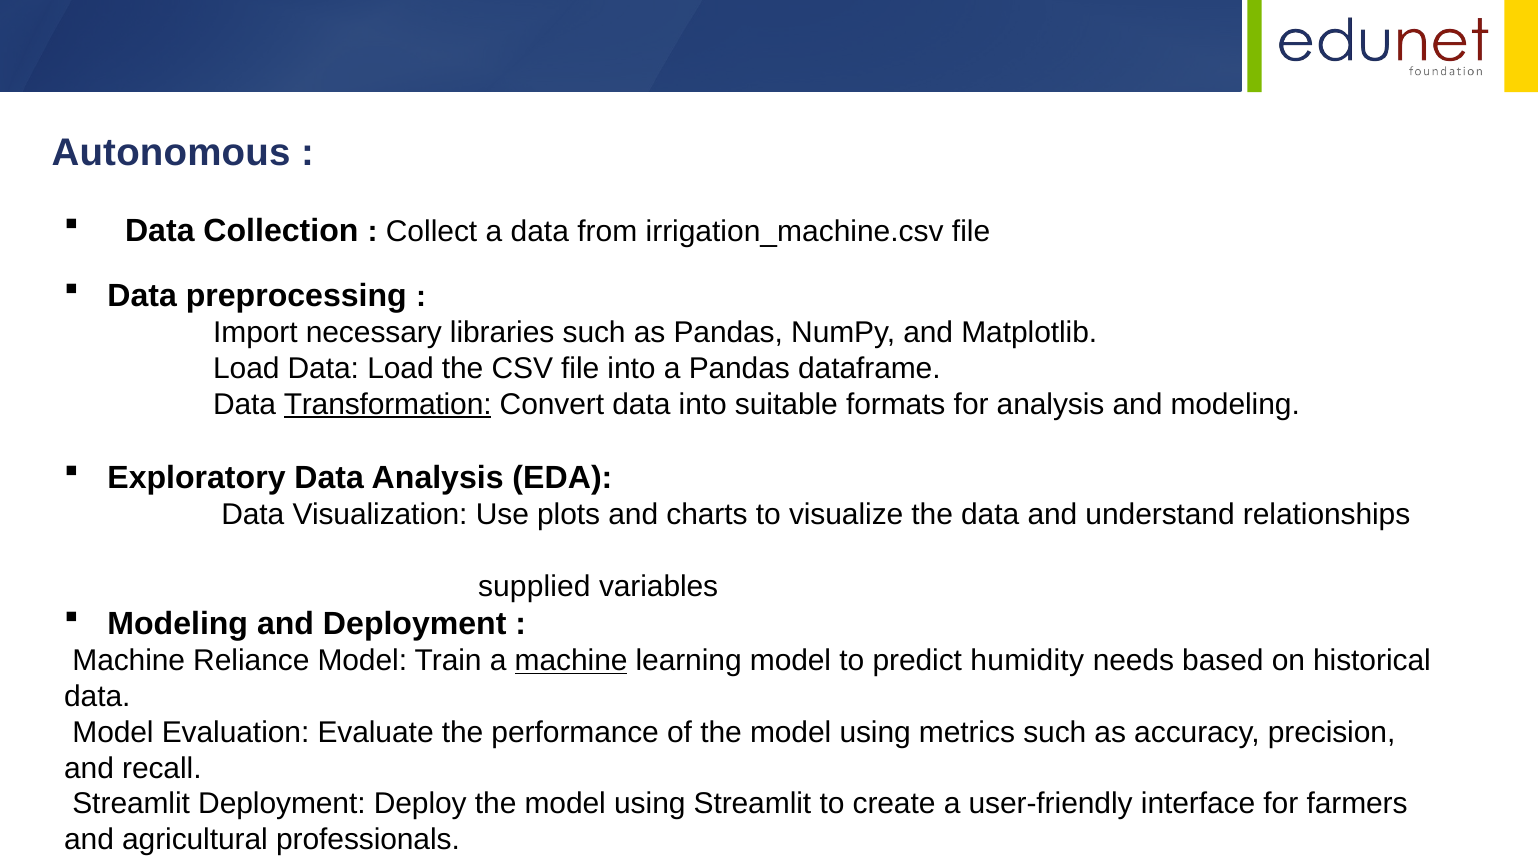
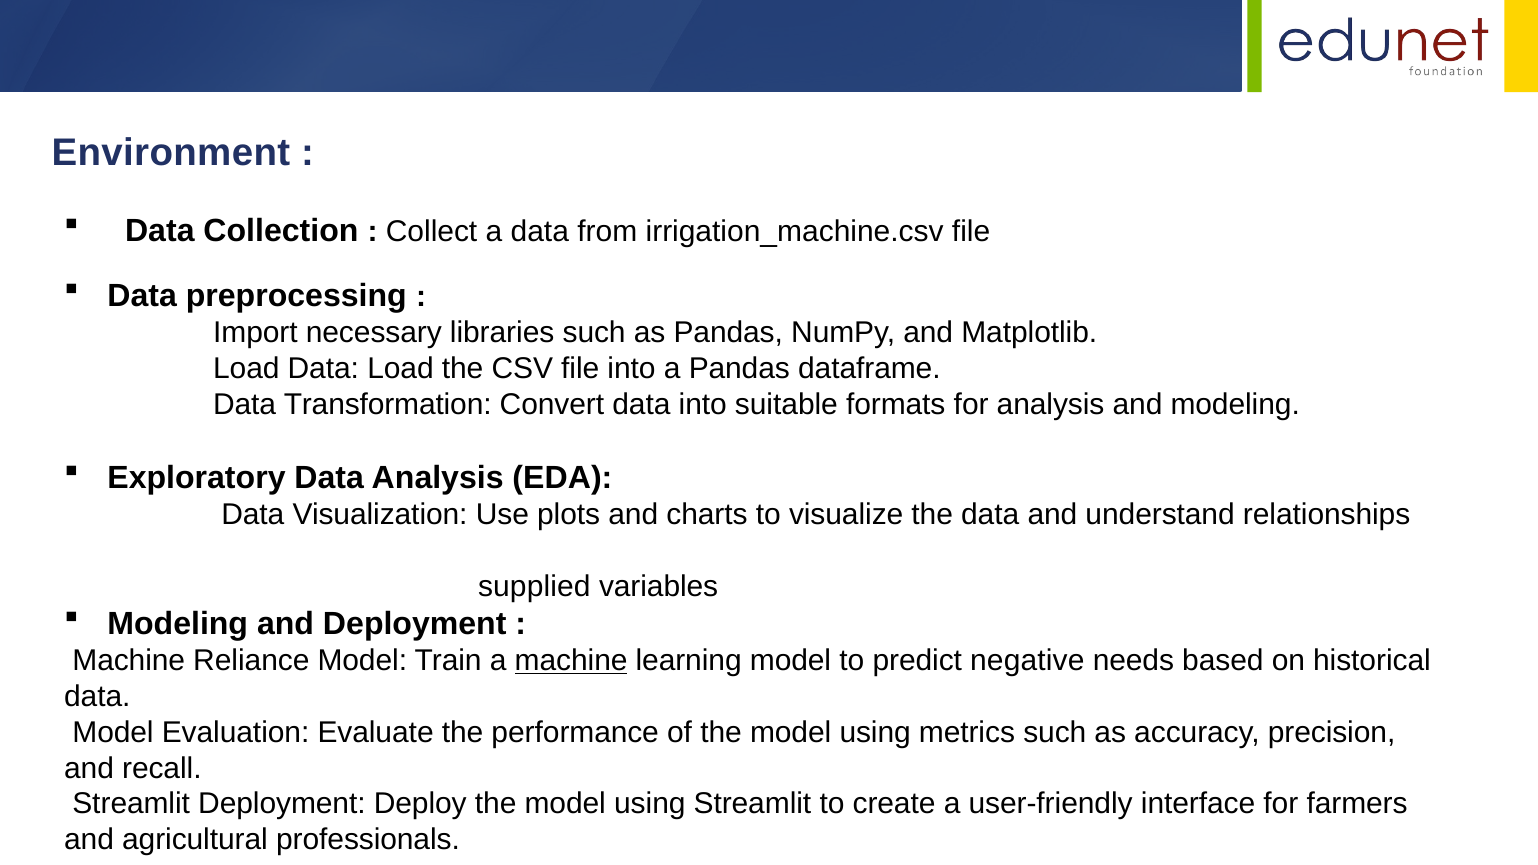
Autonomous: Autonomous -> Environment
Transformation underline: present -> none
humidity: humidity -> negative
